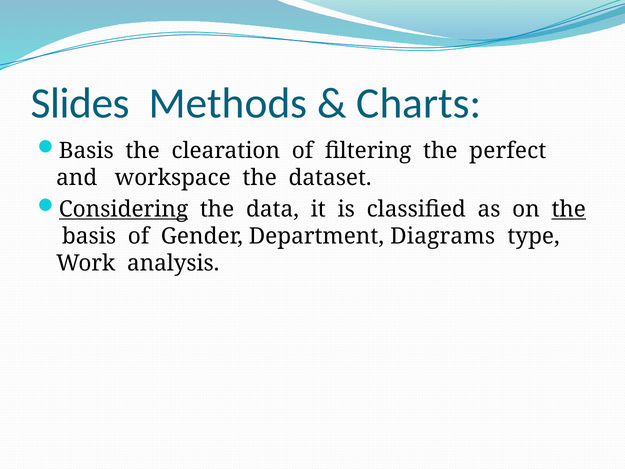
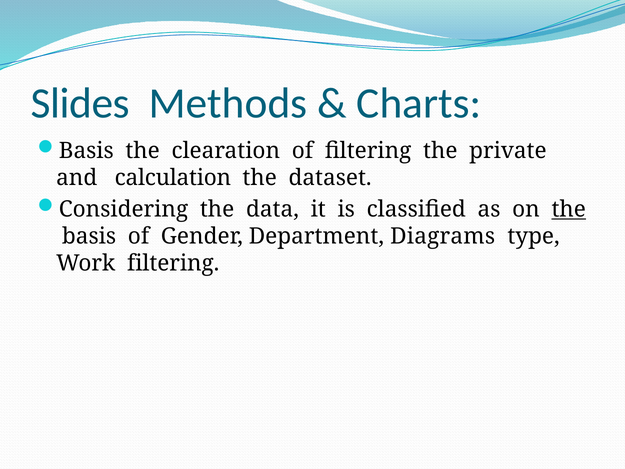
perfect: perfect -> private
workspace: workspace -> calculation
Considering underline: present -> none
Work analysis: analysis -> filtering
